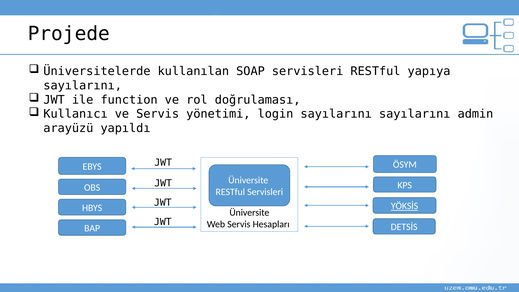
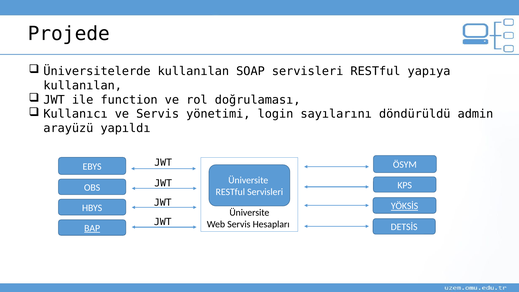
sayılarını at (83, 86): sayılarını -> kullanılan
sayılarını sayılarını: sayılarını -> döndürüldü
BAP underline: none -> present
